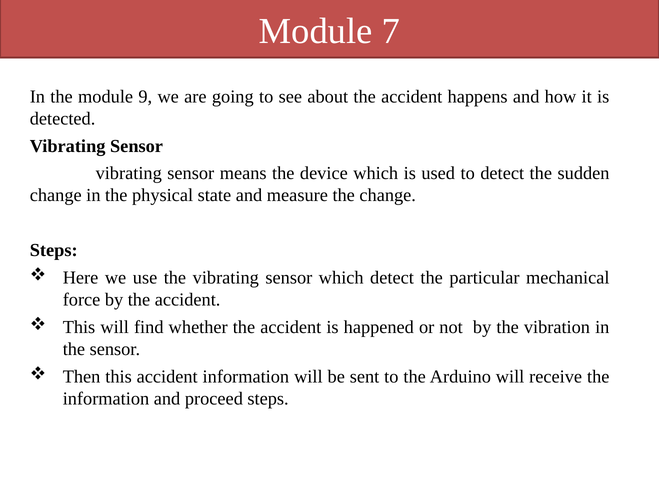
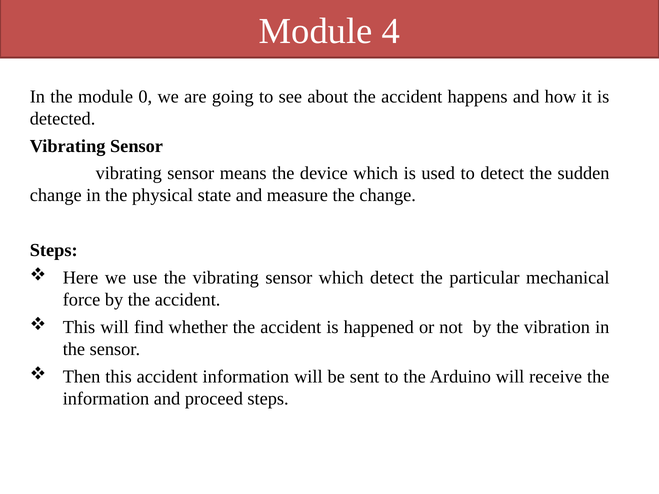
7: 7 -> 4
9: 9 -> 0
